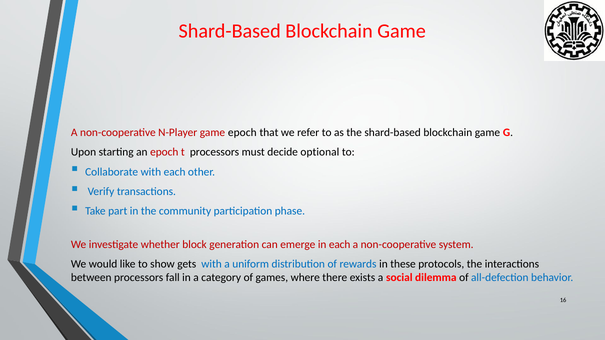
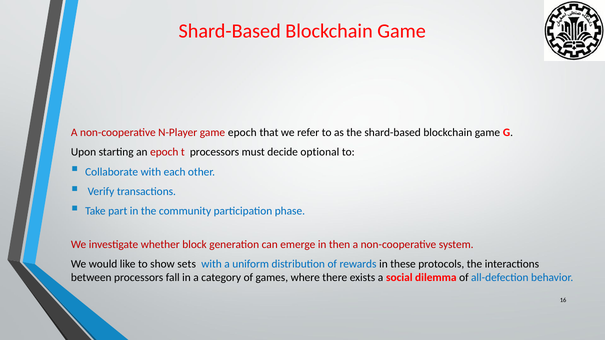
in each: each -> then
gets: gets -> sets
